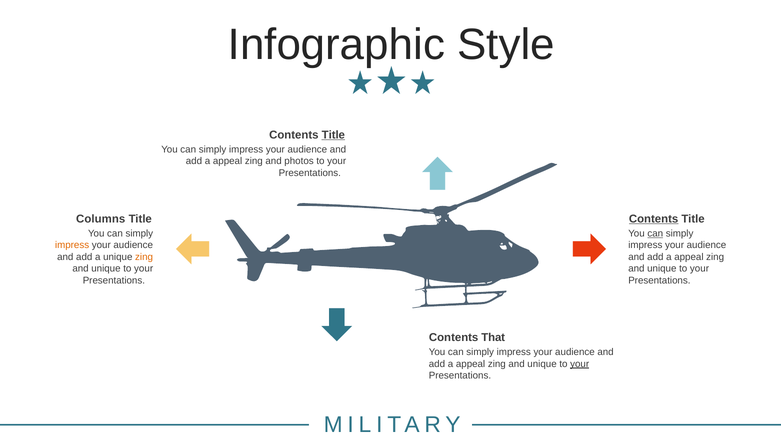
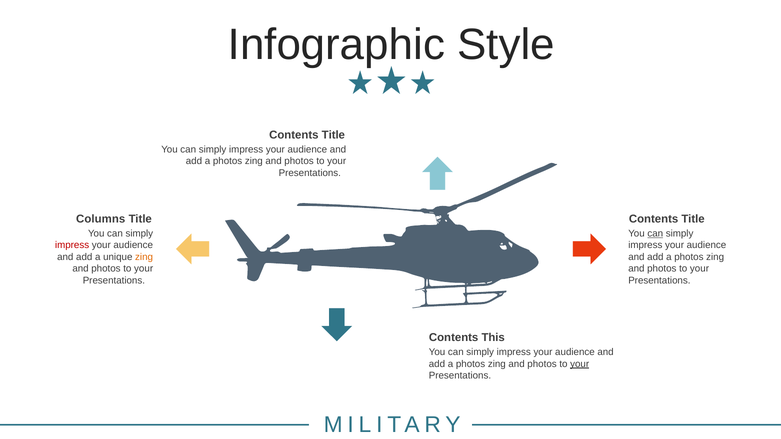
Title at (333, 135) underline: present -> none
appeal at (228, 161): appeal -> photos
Contents at (654, 219) underline: present -> none
impress at (72, 245) colour: orange -> red
appeal at (689, 257): appeal -> photos
unique at (106, 269): unique -> photos
unique at (662, 269): unique -> photos
That: That -> This
appeal at (471, 364): appeal -> photos
unique at (542, 364): unique -> photos
